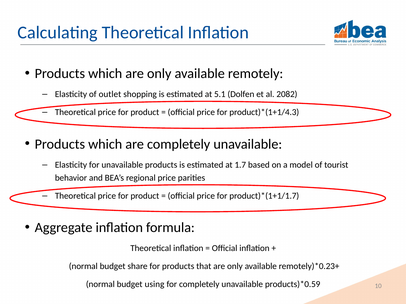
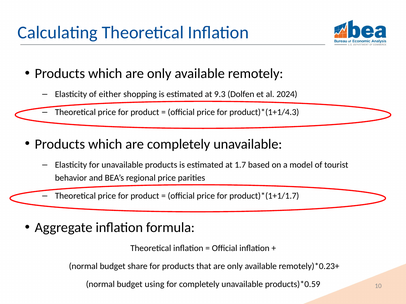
outlet: outlet -> either
5.1: 5.1 -> 9.3
2082: 2082 -> 2024
